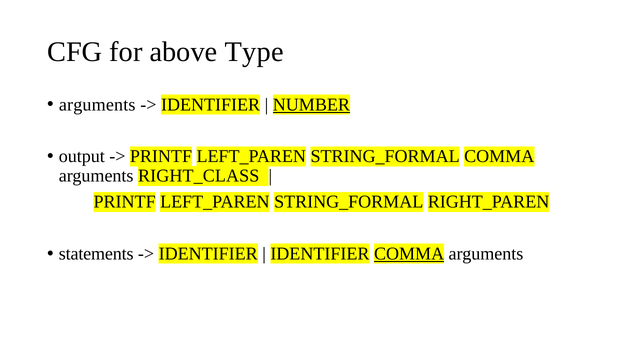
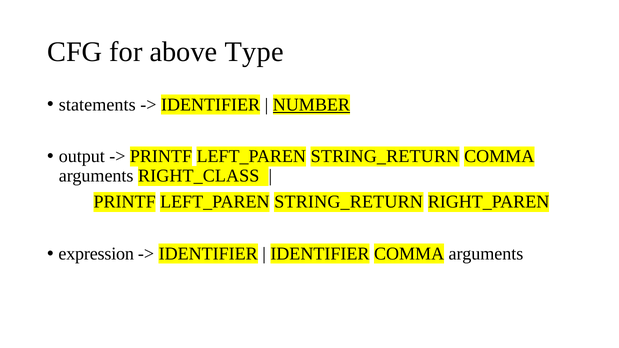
arguments at (97, 105): arguments -> statements
STRING_FORMAL at (385, 157): STRING_FORMAL -> STRING_RETURN
STRING_FORMAL at (349, 202): STRING_FORMAL -> STRING_RETURN
statements: statements -> expression
COMMA at (409, 254) underline: present -> none
